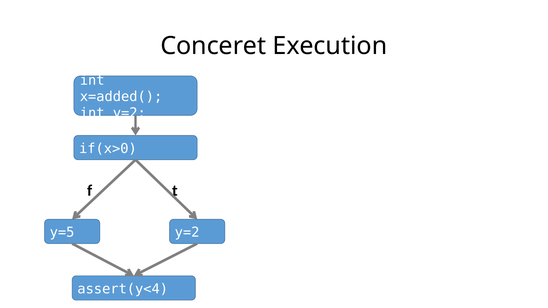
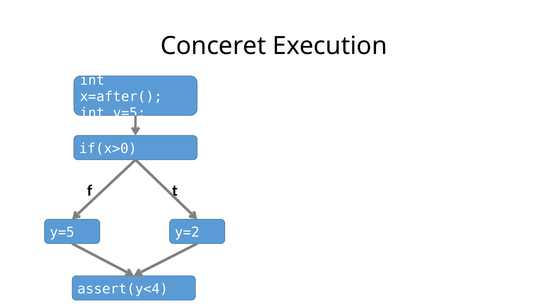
x=added(: x=added( -> x=after(
int y=2: y=2 -> y=5
